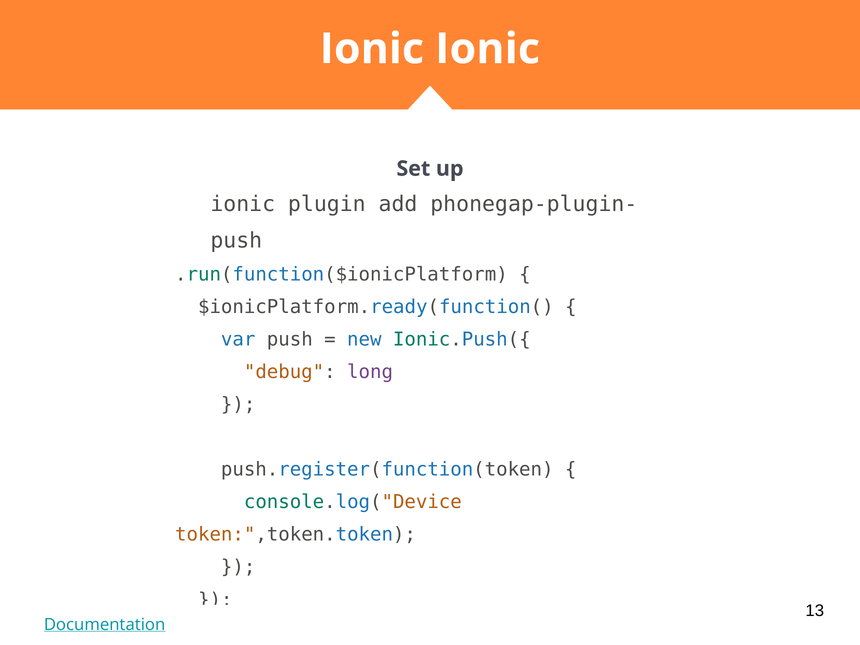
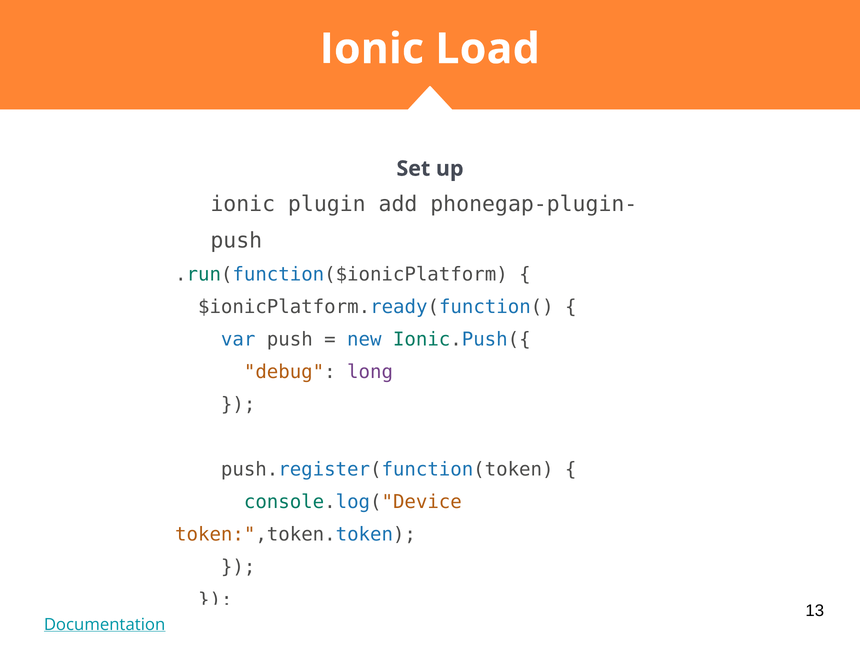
Ionic Ionic: Ionic -> Load
